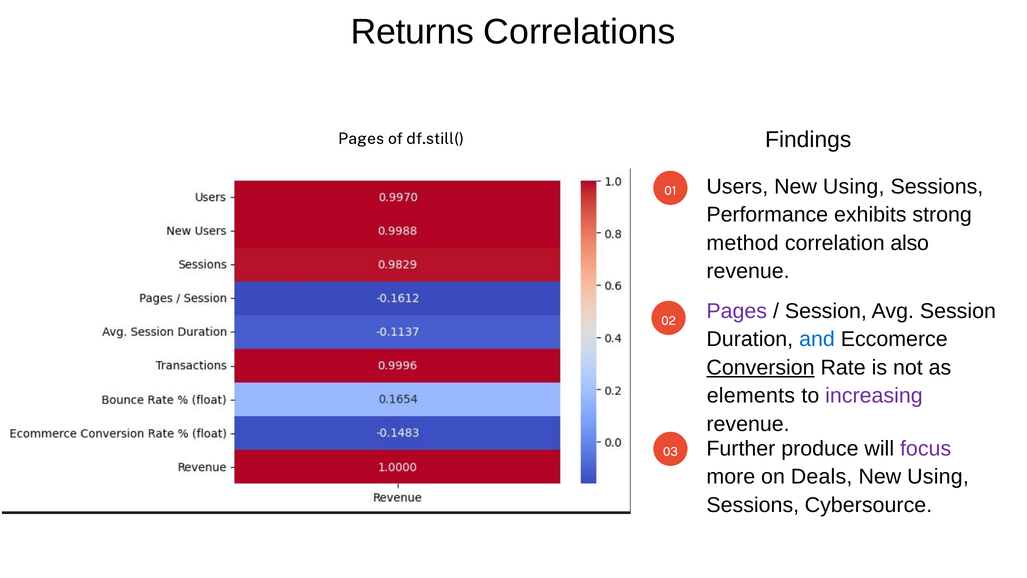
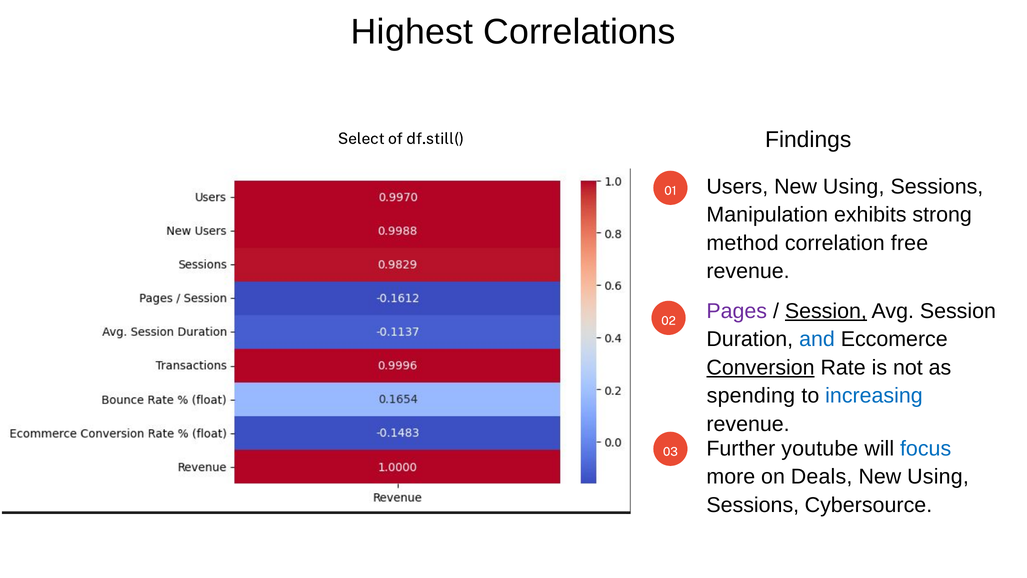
Returns: Returns -> Highest
Pages at (361, 139): Pages -> Select
Performance: Performance -> Manipulation
also: also -> free
Session at (826, 311) underline: none -> present
elements: elements -> spending
increasing colour: purple -> blue
produce: produce -> youtube
focus colour: purple -> blue
